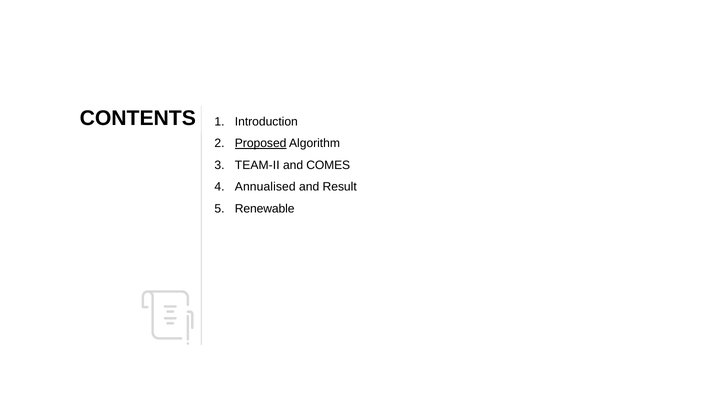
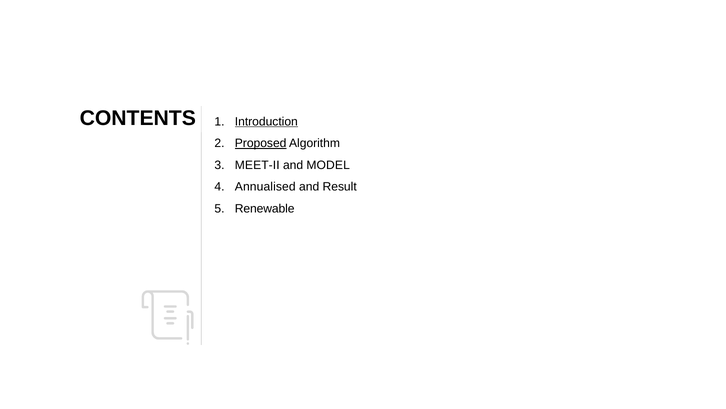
Introduction underline: none -> present
TEAM-II: TEAM-II -> MEET-II
COMES: COMES -> MODEL
